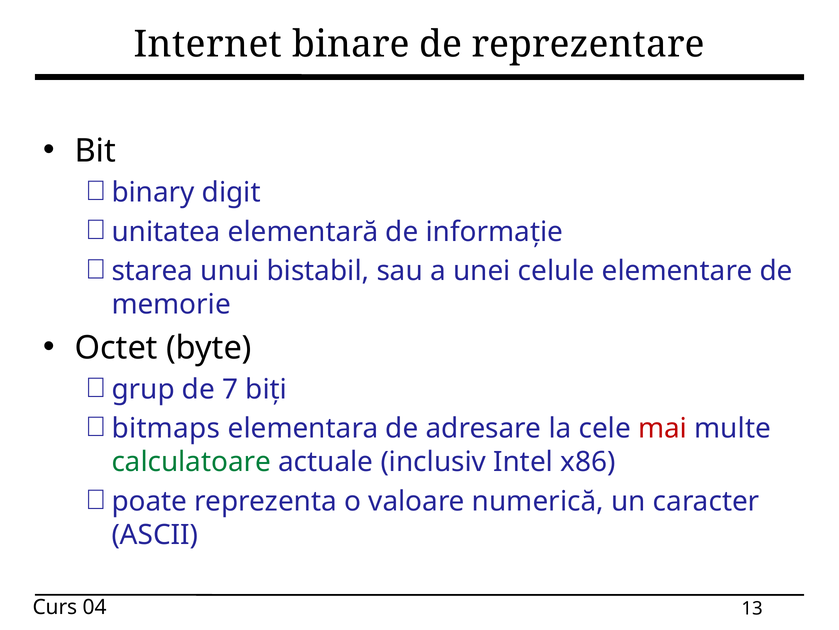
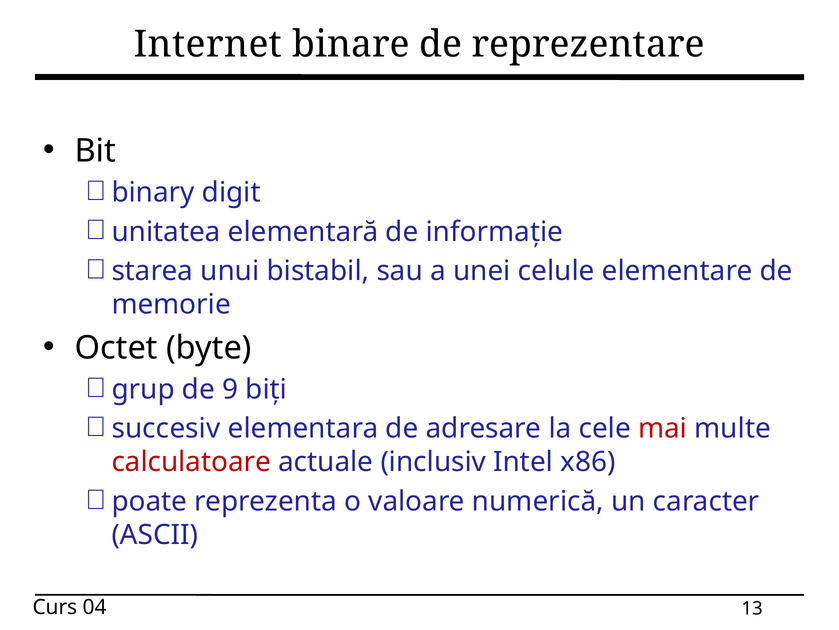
7: 7 -> 9
bitmaps: bitmaps -> succesiv
calculatoare colour: green -> red
